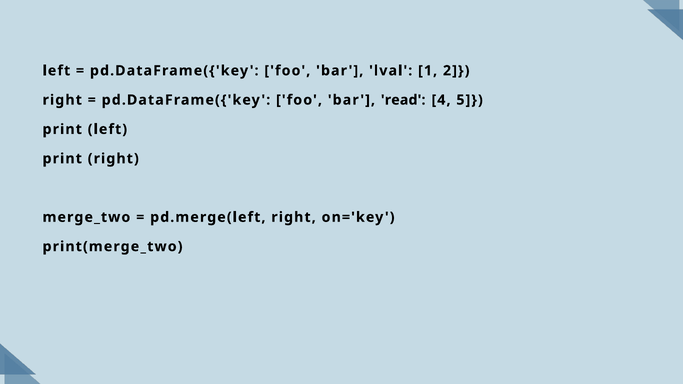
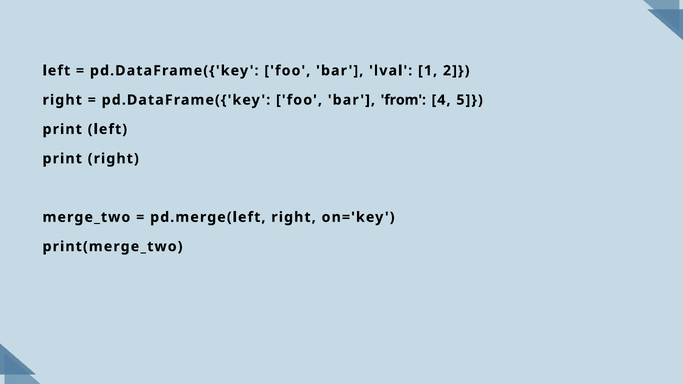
read: read -> from
